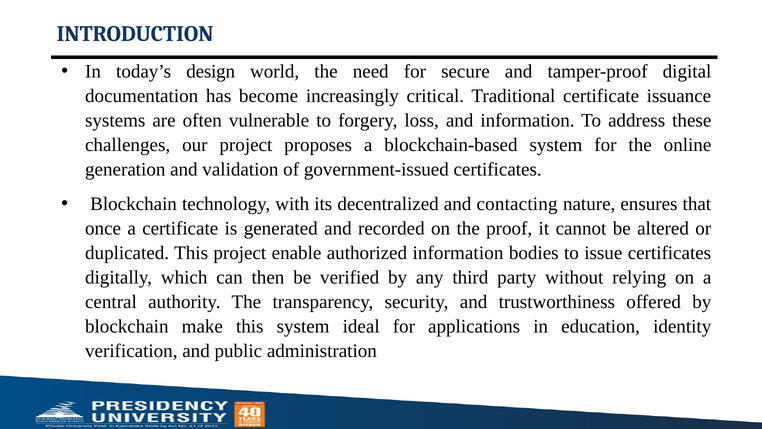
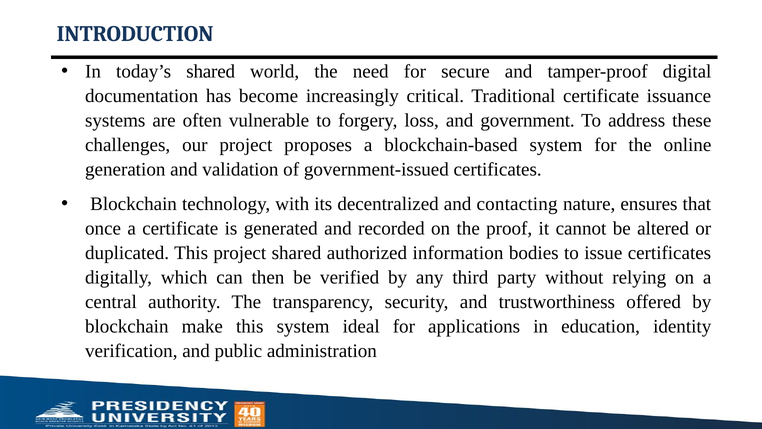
today’s design: design -> shared
and information: information -> government
project enable: enable -> shared
